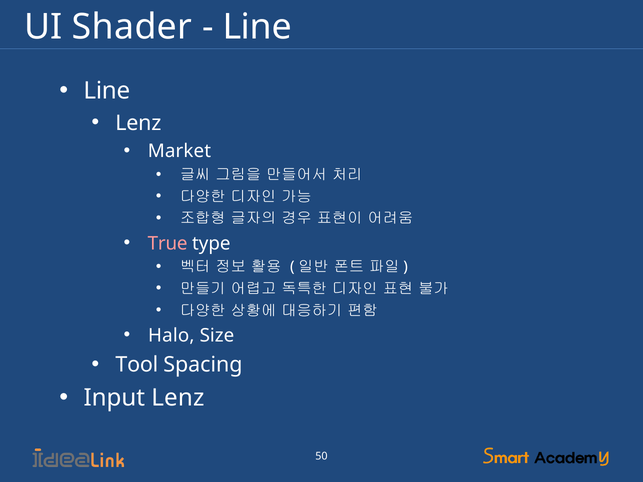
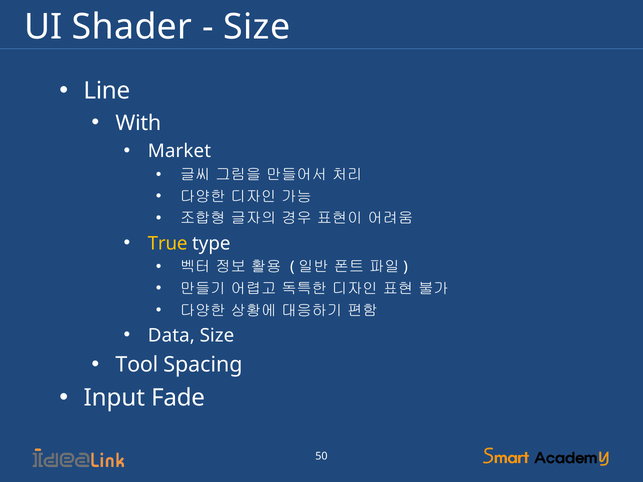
Line at (257, 27): Line -> Size
Lenz at (138, 123): Lenz -> With
True colour: pink -> yellow
Halo: Halo -> Data
Input Lenz: Lenz -> Fade
